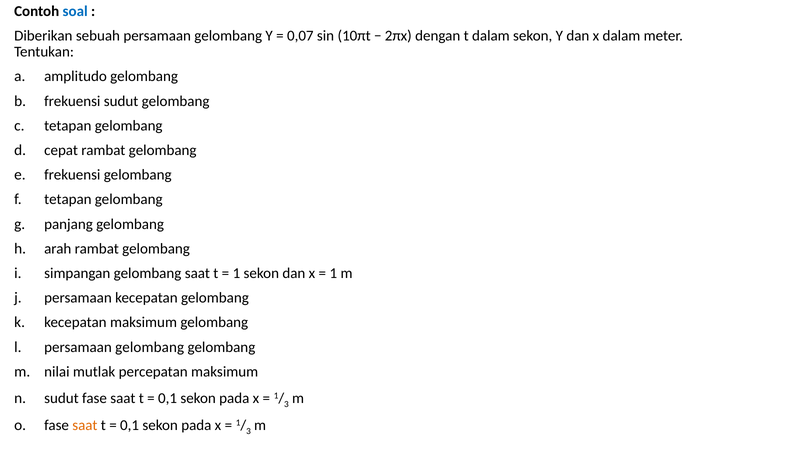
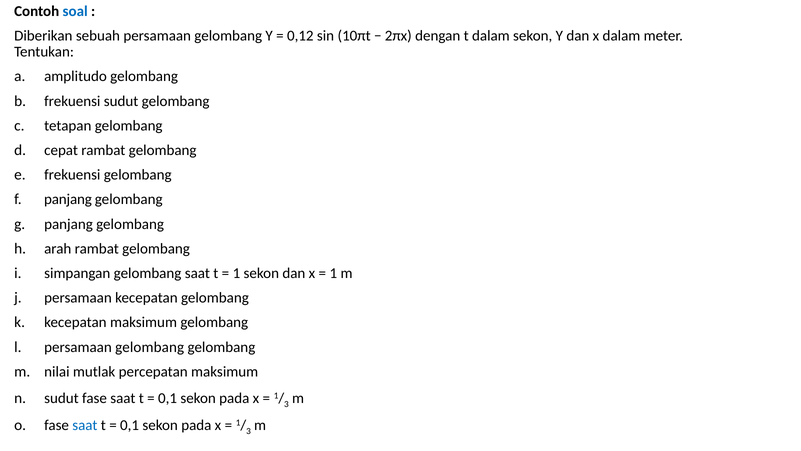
0,07: 0,07 -> 0,12
tetapan at (68, 199): tetapan -> panjang
saat at (85, 425) colour: orange -> blue
